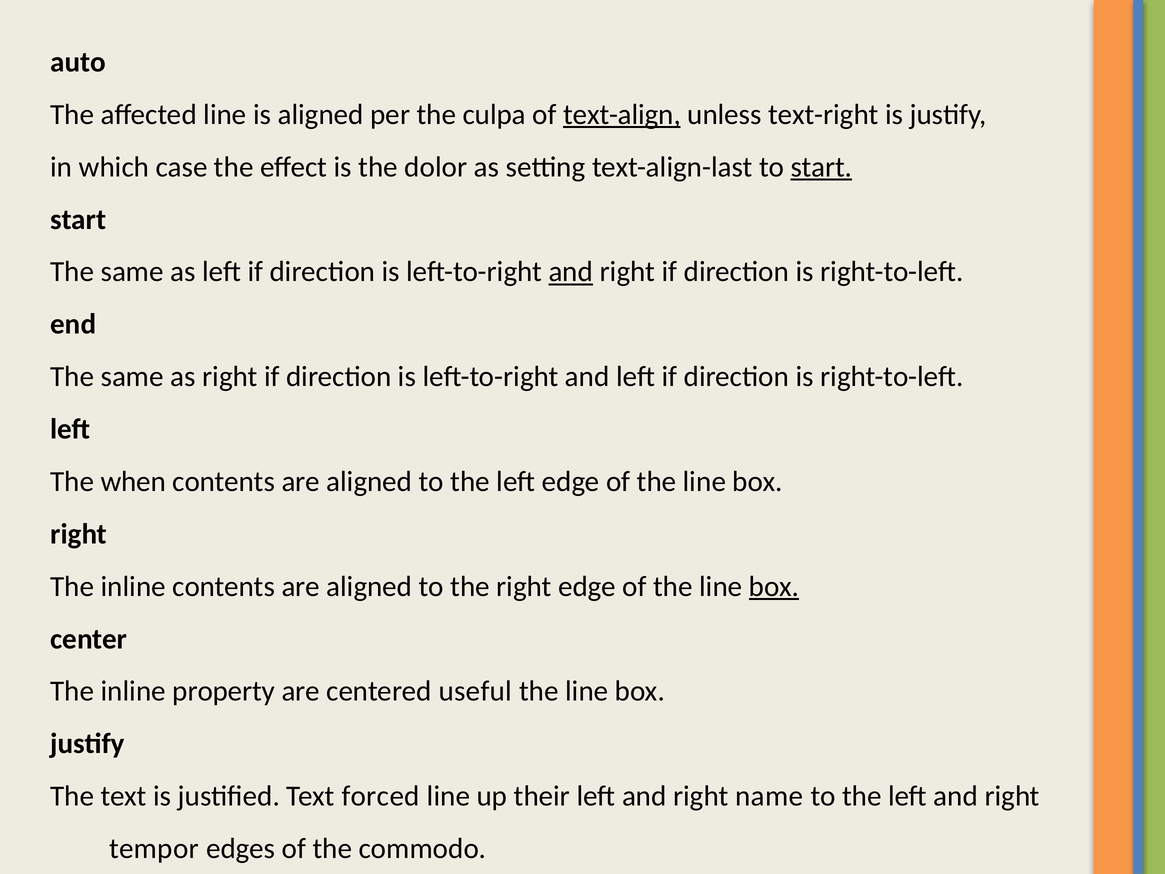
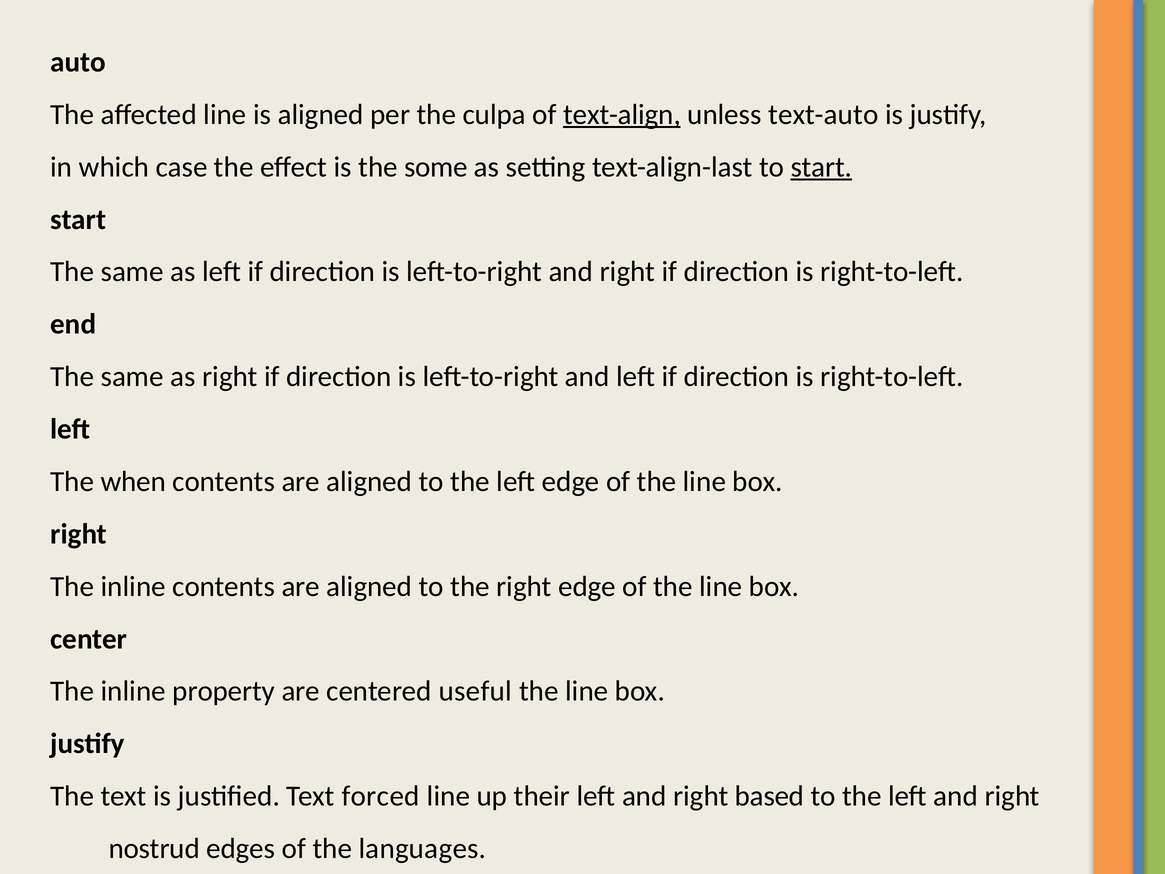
text-right: text-right -> text-auto
dolor: dolor -> some
and at (571, 272) underline: present -> none
box at (774, 586) underline: present -> none
name: name -> based
tempor: tempor -> nostrud
commodo: commodo -> languages
